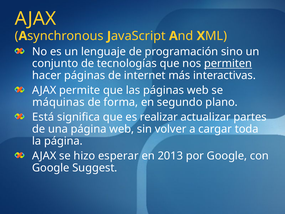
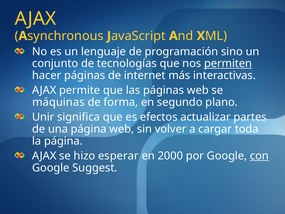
Está: Está -> Unir
realizar: realizar -> efectos
2013: 2013 -> 2000
con underline: none -> present
